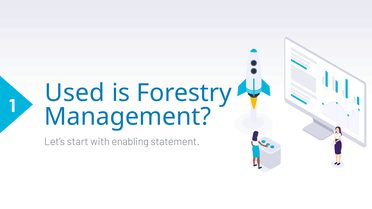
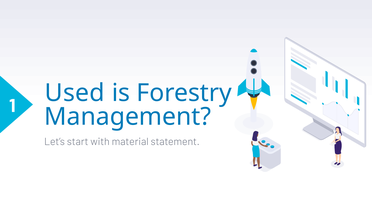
enabling: enabling -> material
